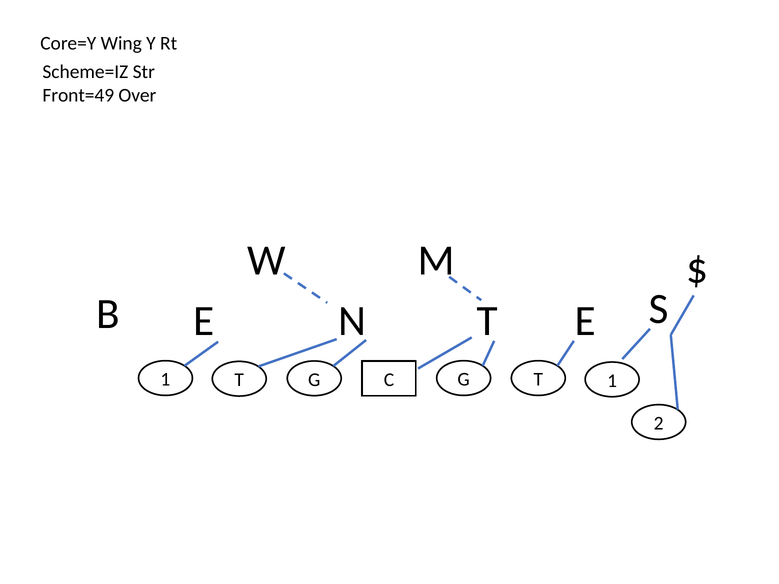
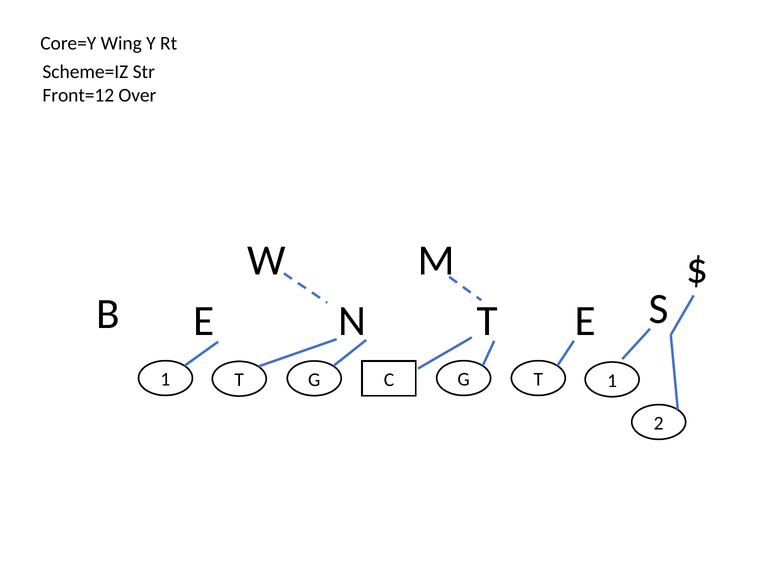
Front=49: Front=49 -> Front=12
